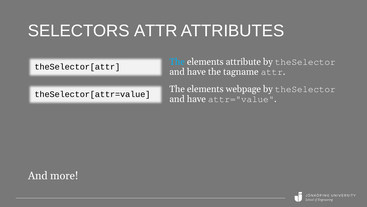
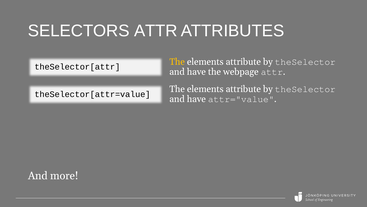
The at (177, 62) colour: light blue -> yellow
tagname: tagname -> webpage
theSelector[attr=value The elements webpage: webpage -> attribute
